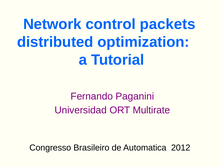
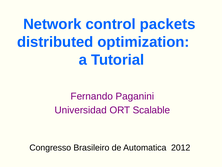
Multirate: Multirate -> Scalable
